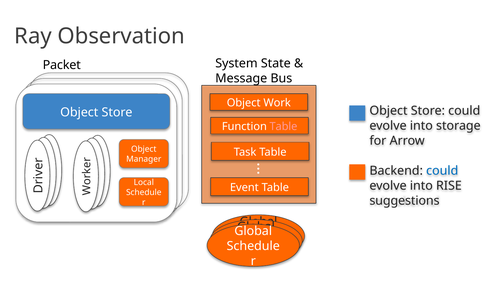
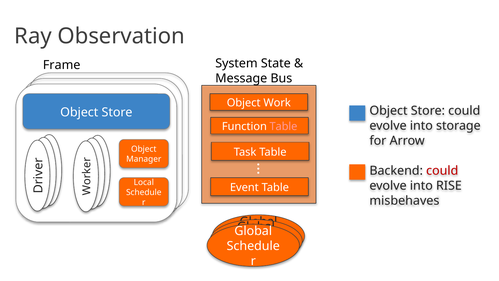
Packet: Packet -> Frame
could at (442, 170) colour: blue -> red
suggestions: suggestions -> misbehaves
